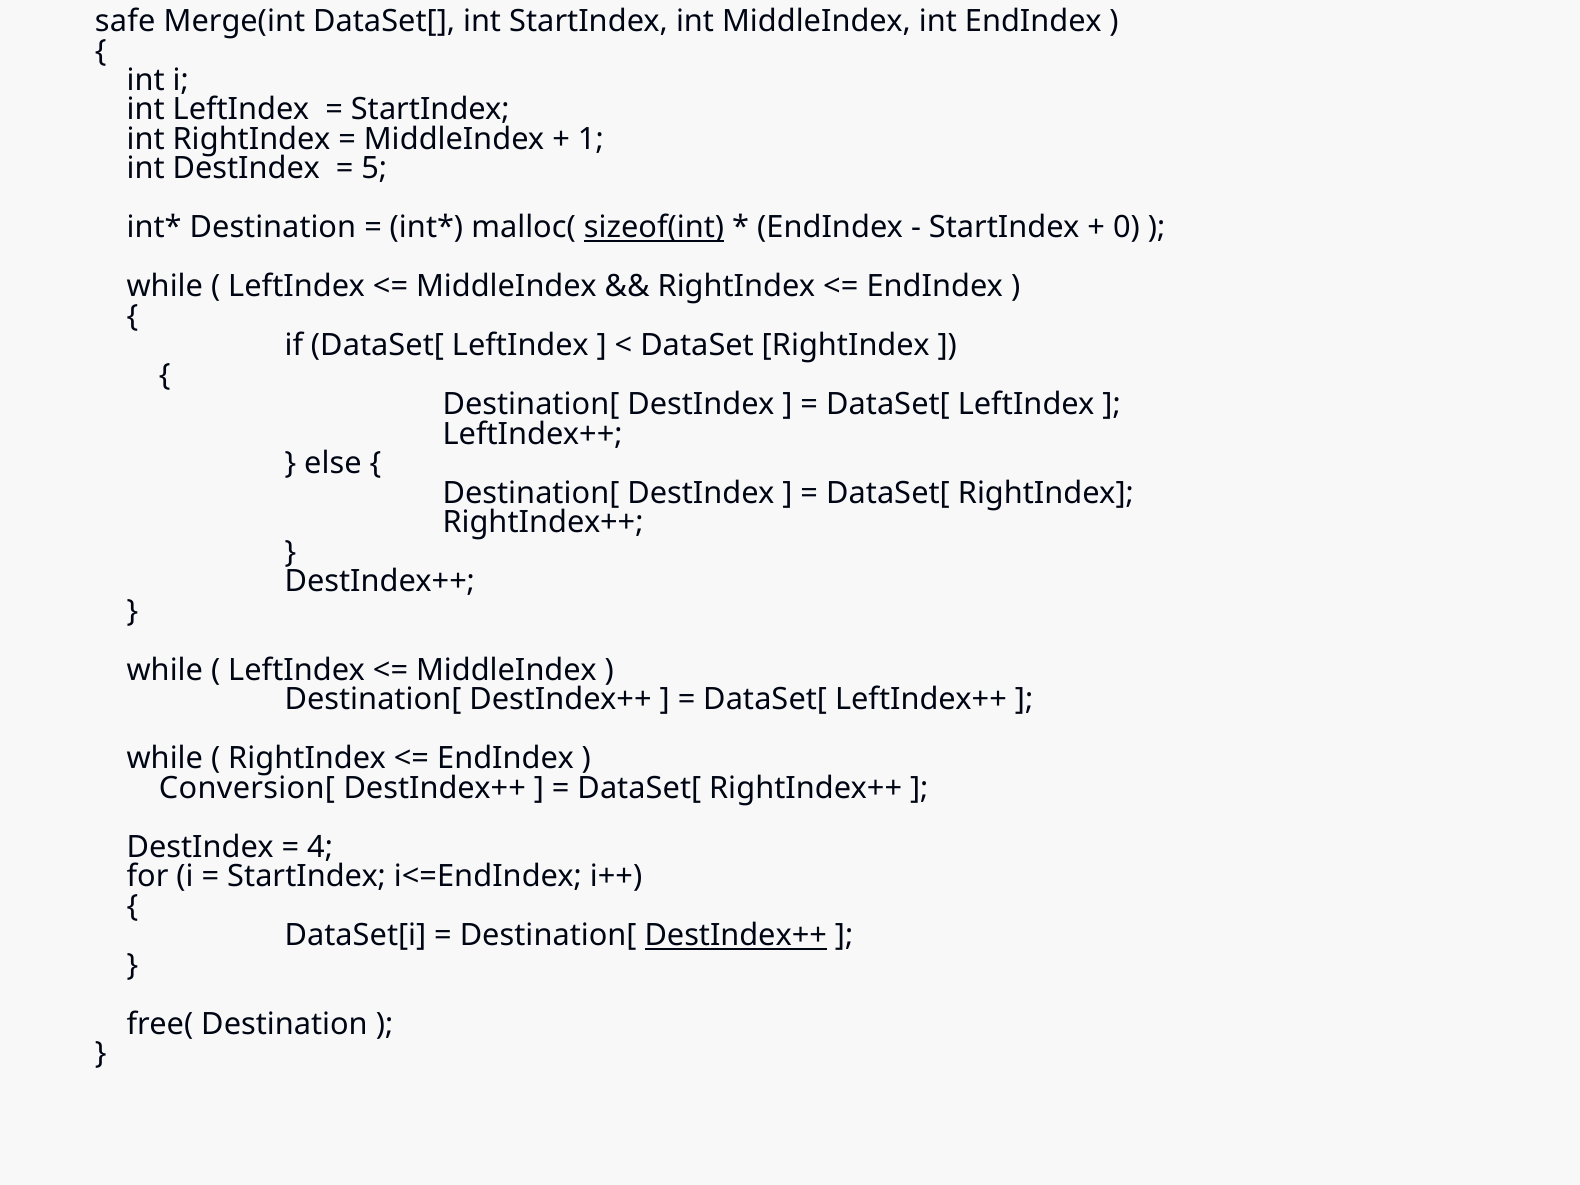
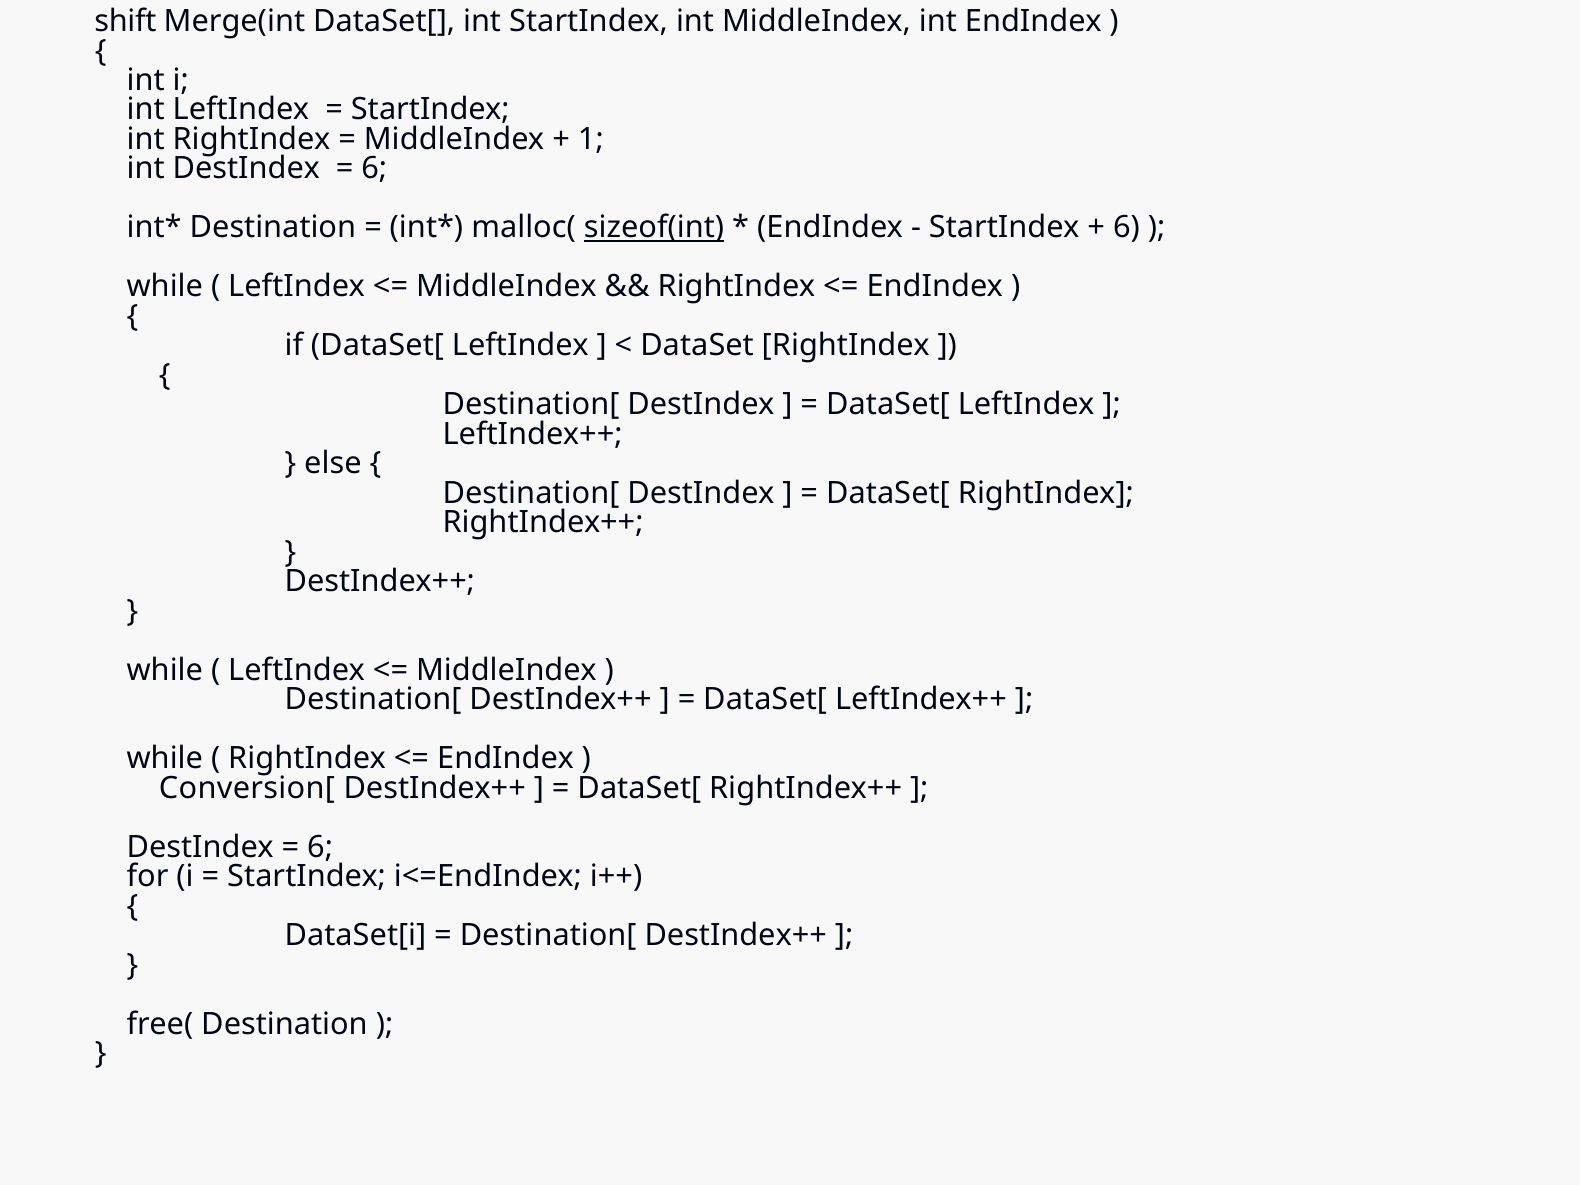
safe: safe -> shift
5 at (374, 169): 5 -> 6
0 at (1127, 228): 0 -> 6
4 at (320, 847): 4 -> 6
DestIndex++ at (736, 935) underline: present -> none
